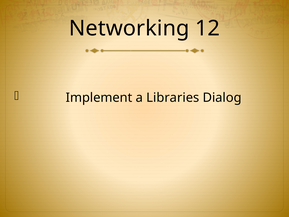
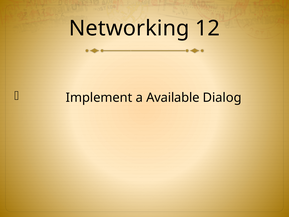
Libraries: Libraries -> Available
